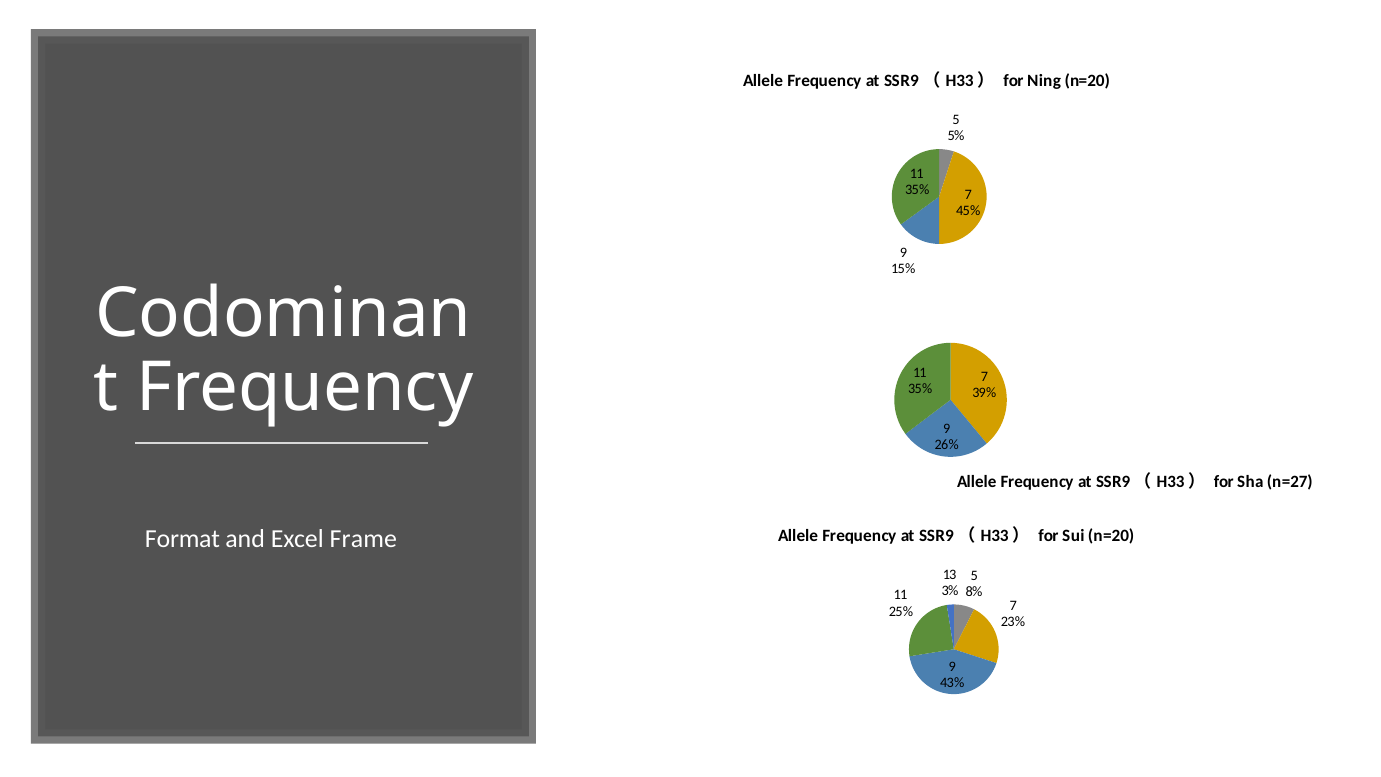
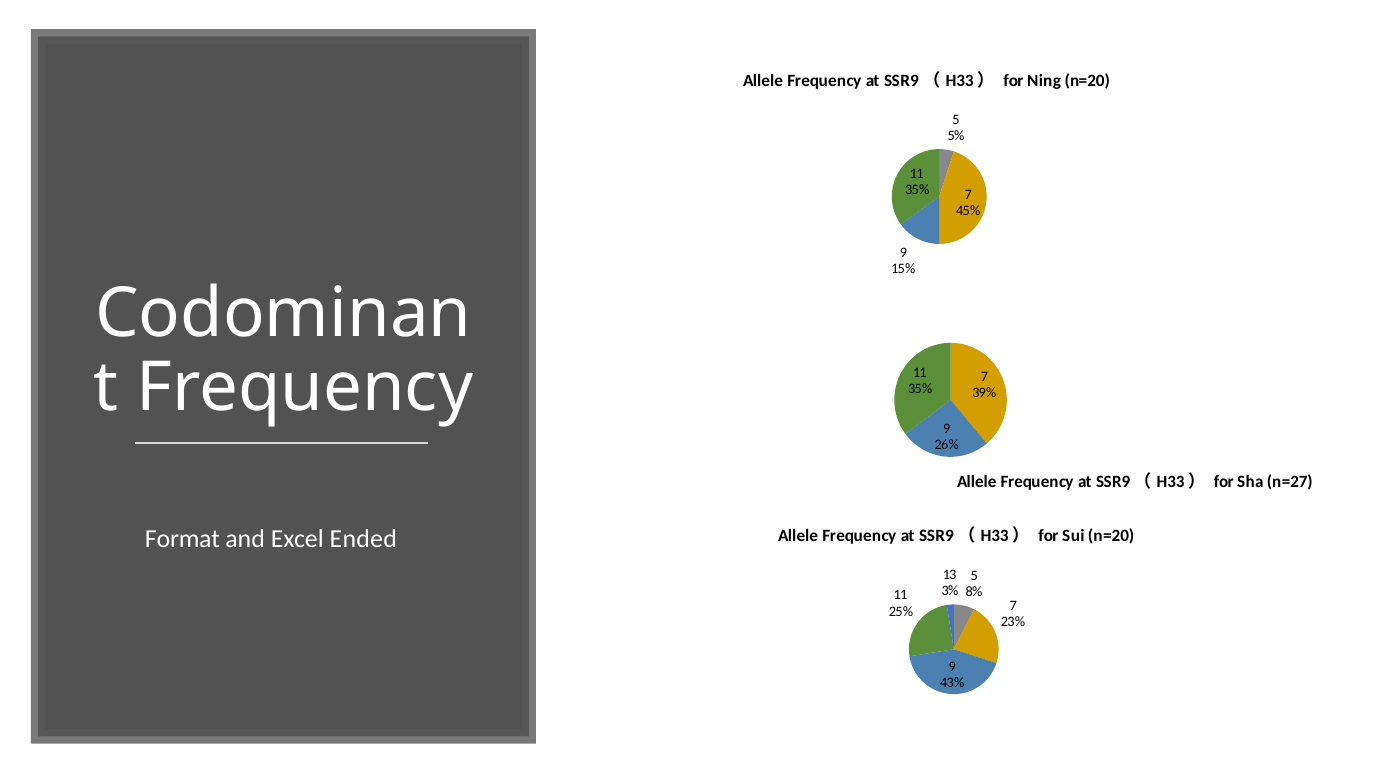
Frame: Frame -> Ended
